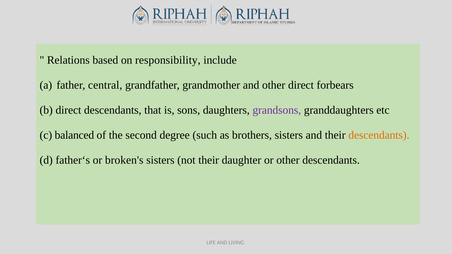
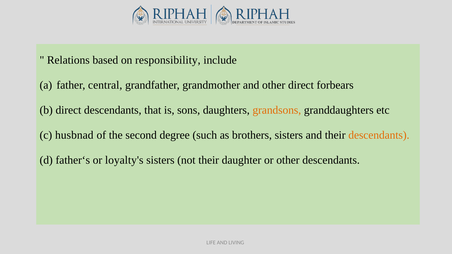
grandsons colour: purple -> orange
balanced: balanced -> husbnad
broken's: broken's -> loyalty's
